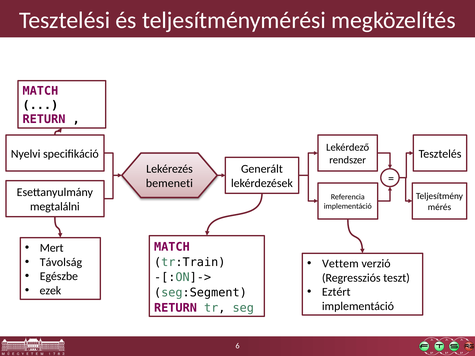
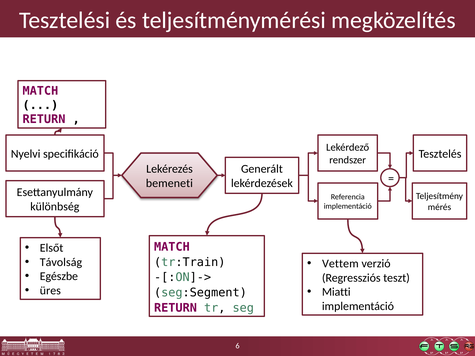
megtalálni: megtalálni -> különbség
Mert: Mert -> Elsőt
ezek: ezek -> üres
Eztért: Eztért -> Miatti
